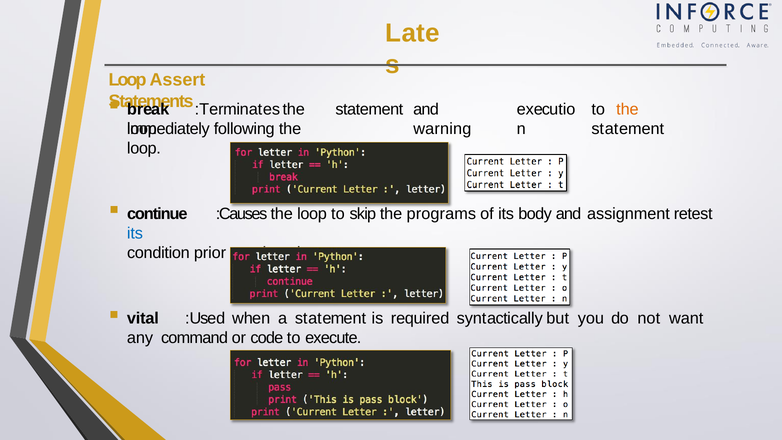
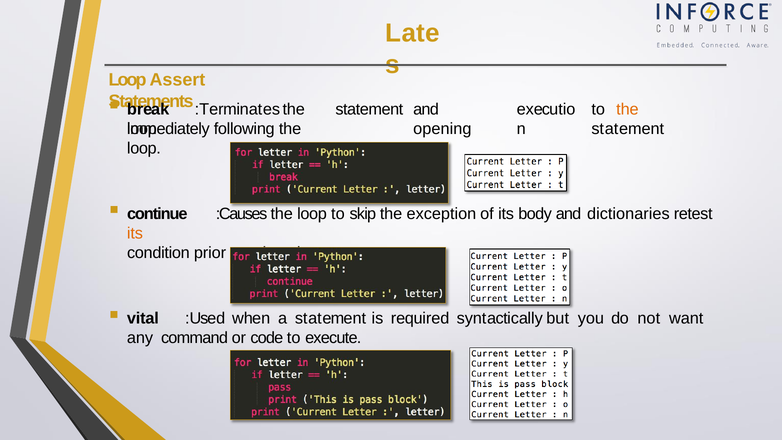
warning: warning -> opening
programs: programs -> exception
assignment: assignment -> dictionaries
its at (135, 233) colour: blue -> orange
